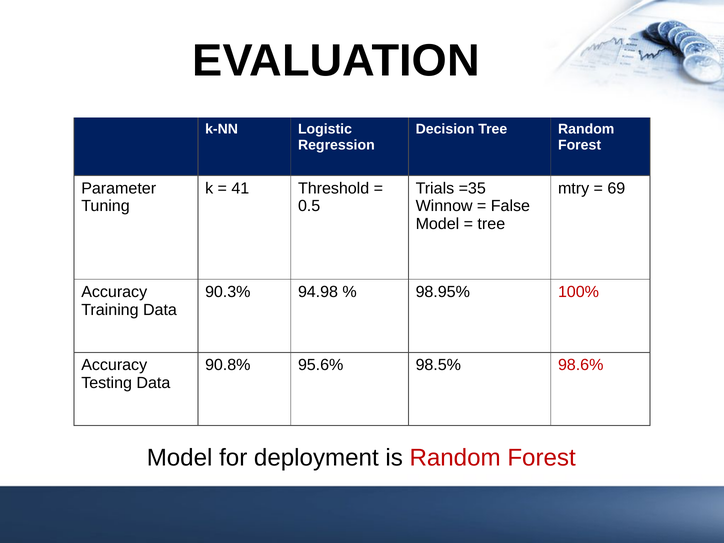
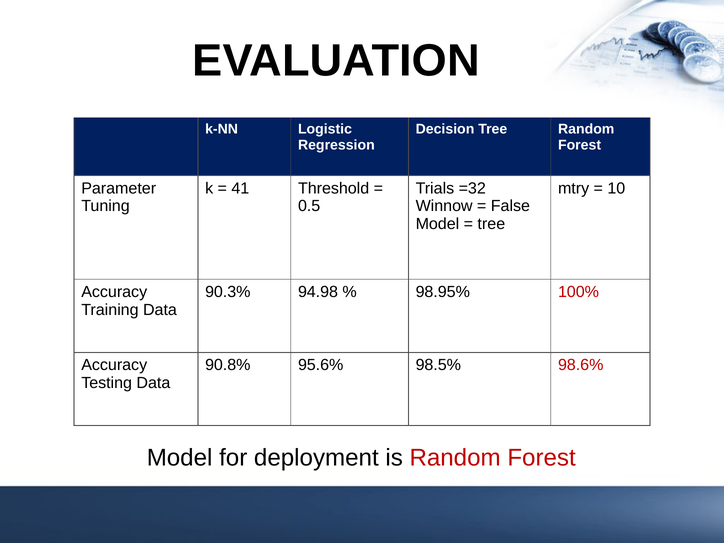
=35: =35 -> =32
69: 69 -> 10
